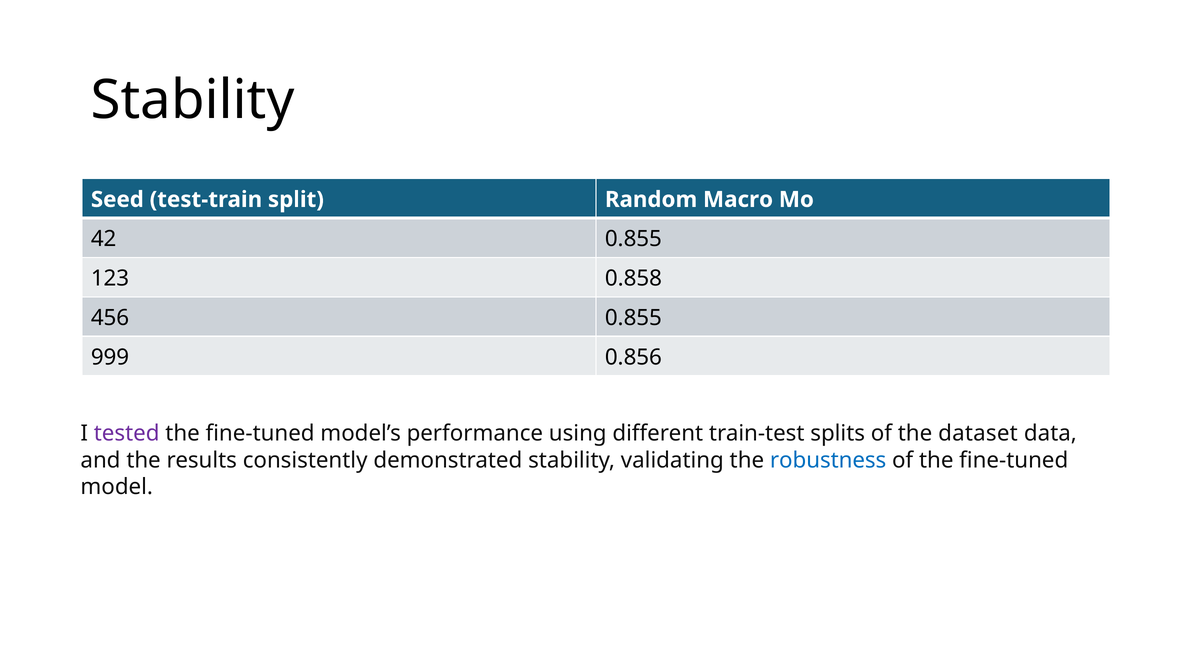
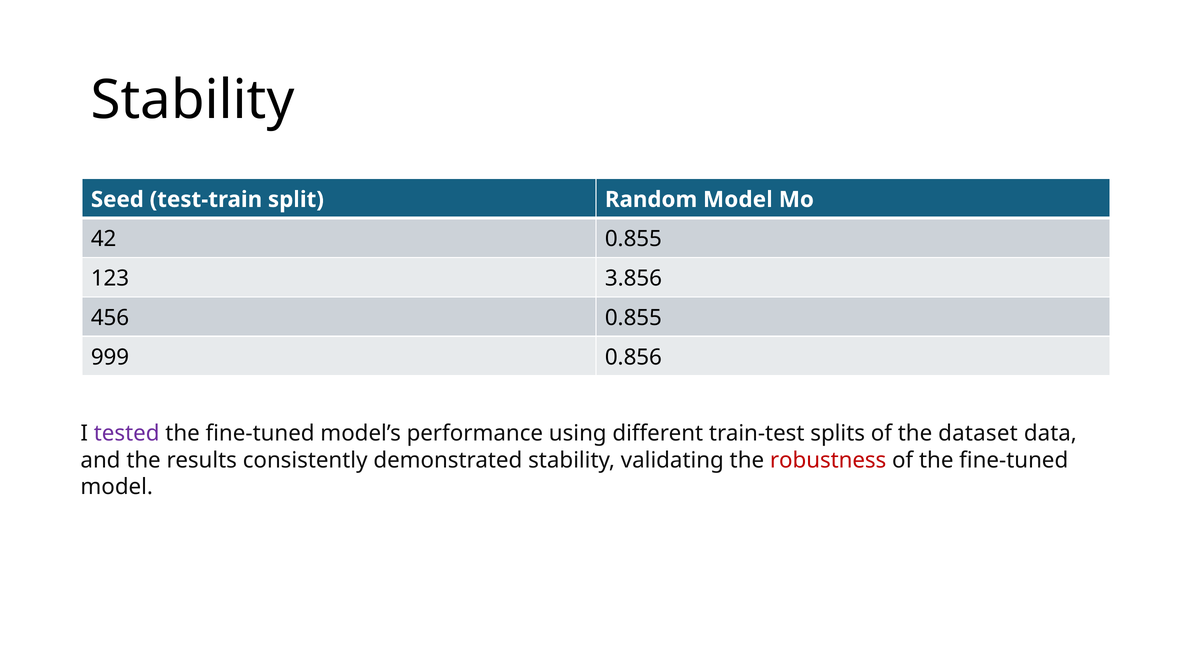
Random Macro: Macro -> Model
0.858: 0.858 -> 3.856
robustness colour: blue -> red
